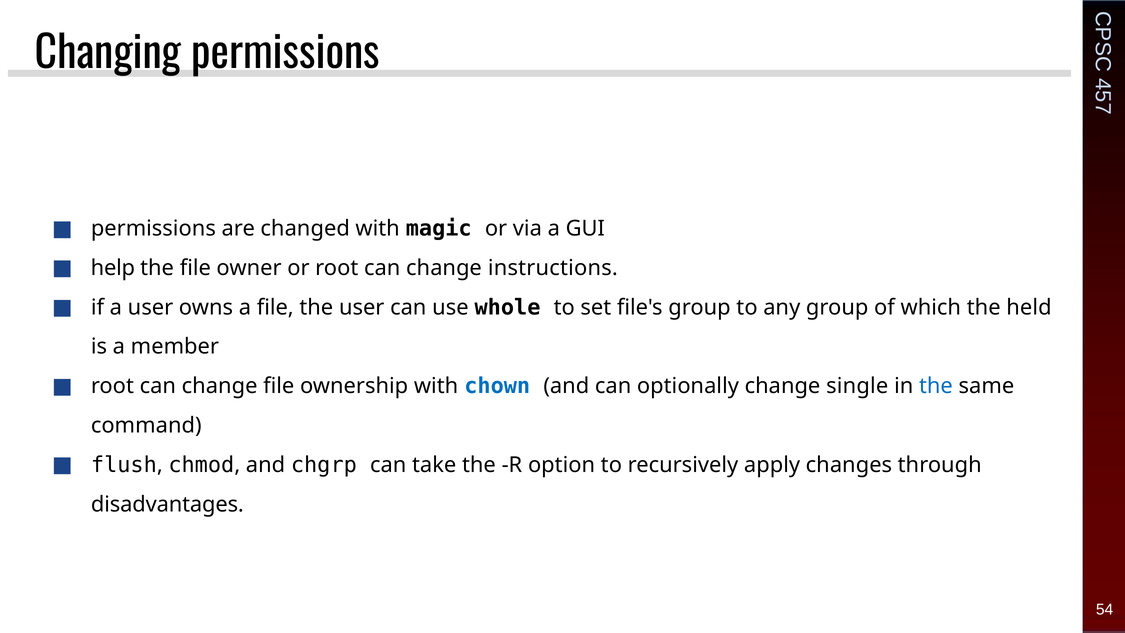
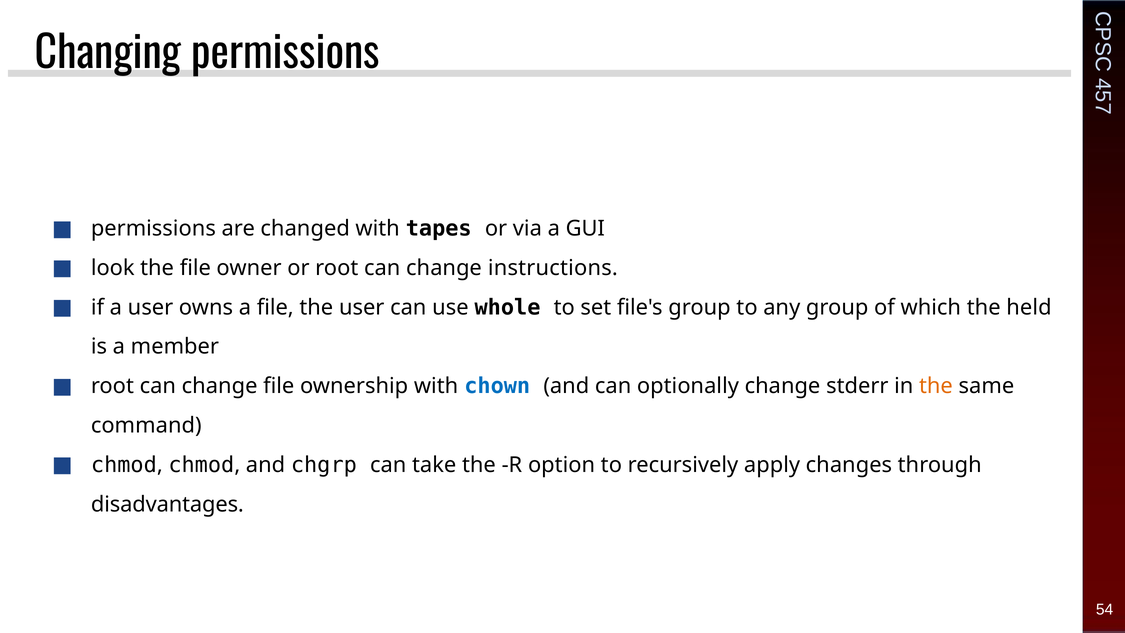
magic: magic -> tapes
help: help -> look
single: single -> stderr
the at (936, 386) colour: blue -> orange
flush at (124, 465): flush -> chmod
